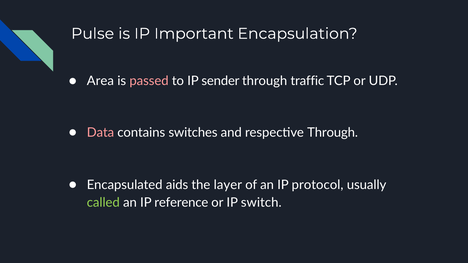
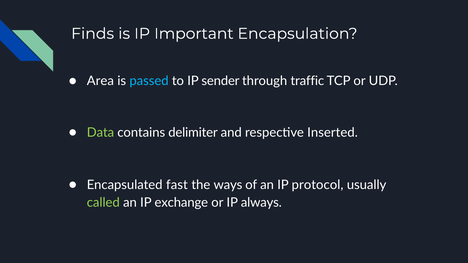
Pulse: Pulse -> Finds
passed colour: pink -> light blue
Data colour: pink -> light green
switches: switches -> delimiter
respective Through: Through -> Inserted
aids: aids -> fast
layer: layer -> ways
reference: reference -> exchange
switch: switch -> always
